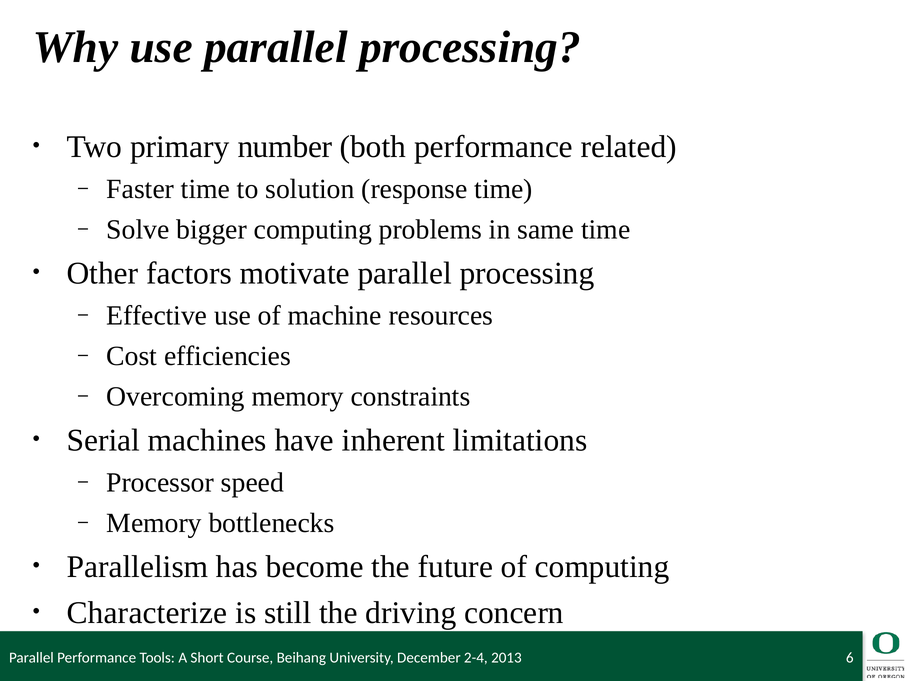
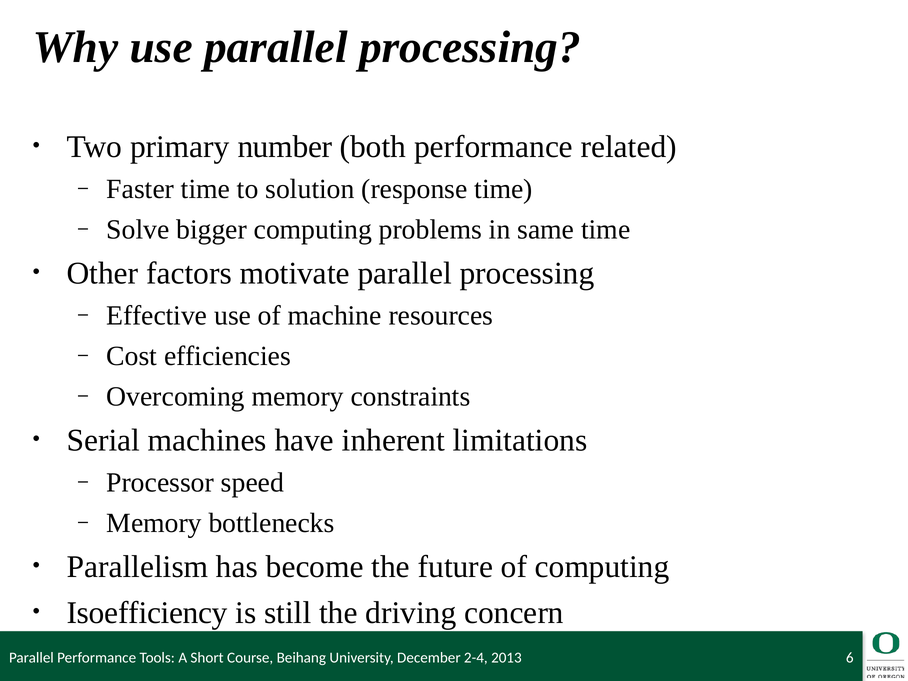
Characterize: Characterize -> Isoefficiency
